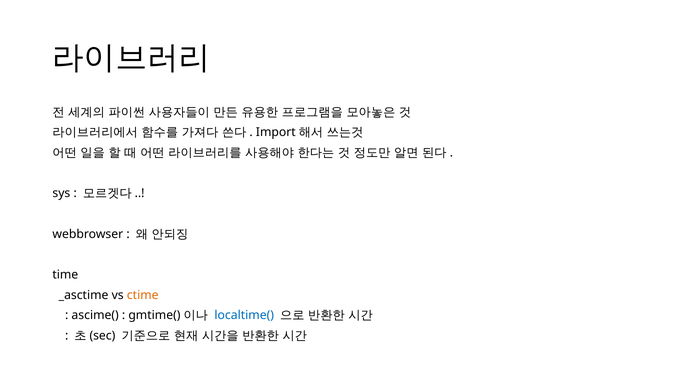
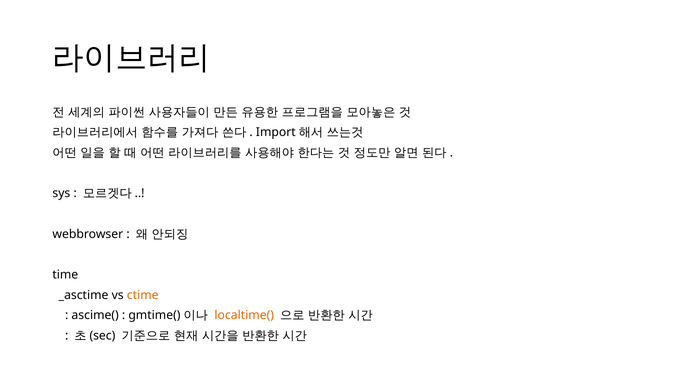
localtime( colour: blue -> orange
